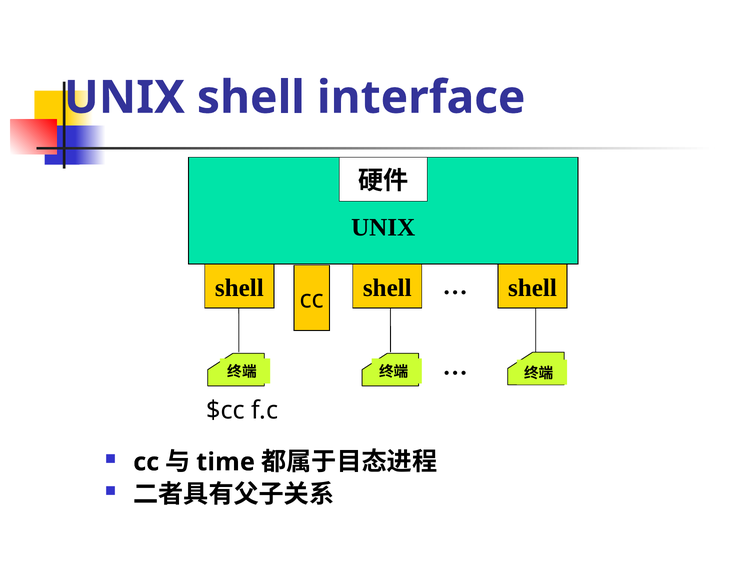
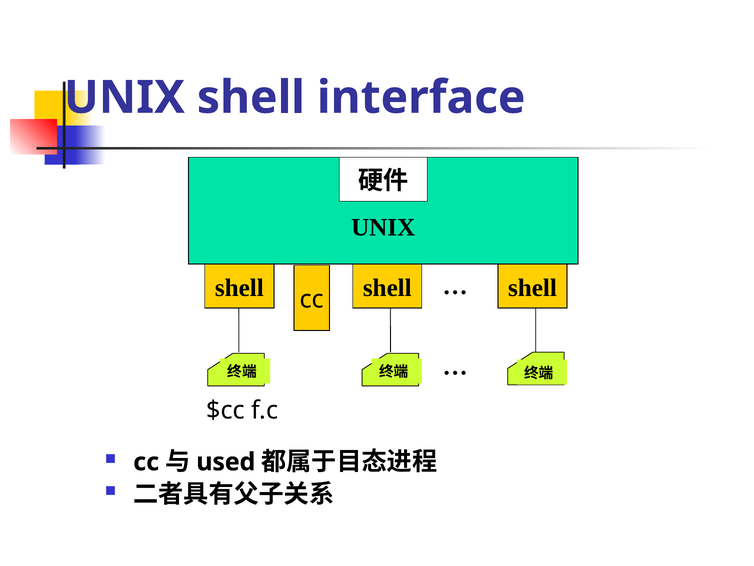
time: time -> used
